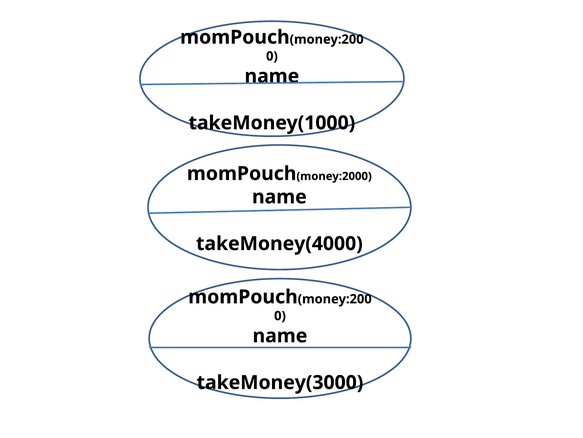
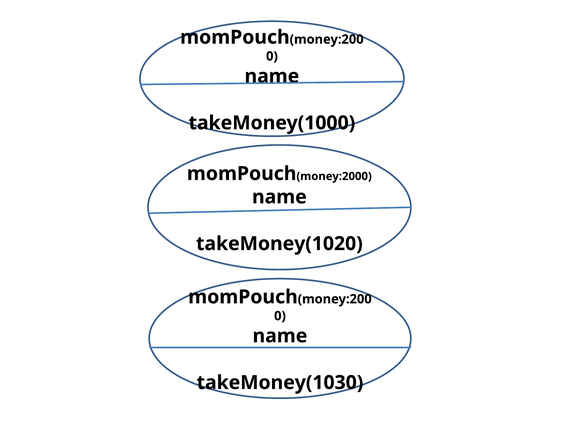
takeMoney(4000: takeMoney(4000 -> takeMoney(1020
takeMoney(3000: takeMoney(3000 -> takeMoney(1030
